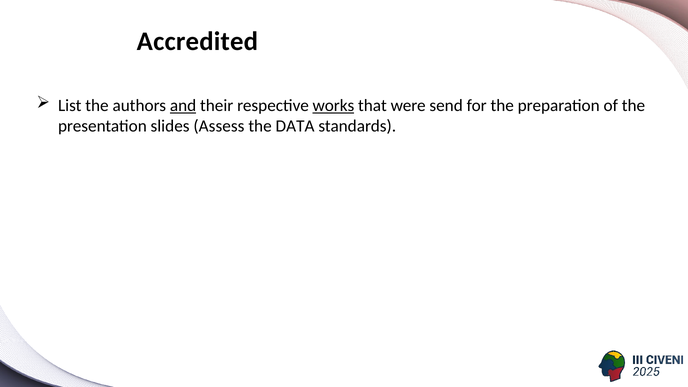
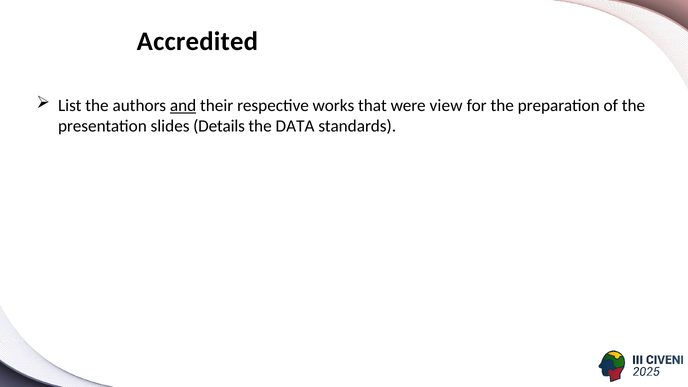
works underline: present -> none
send: send -> view
Assess: Assess -> Details
